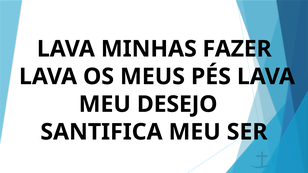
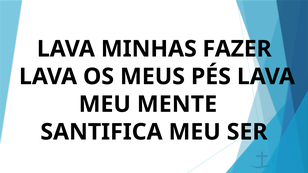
DESEJO: DESEJO -> MENTE
